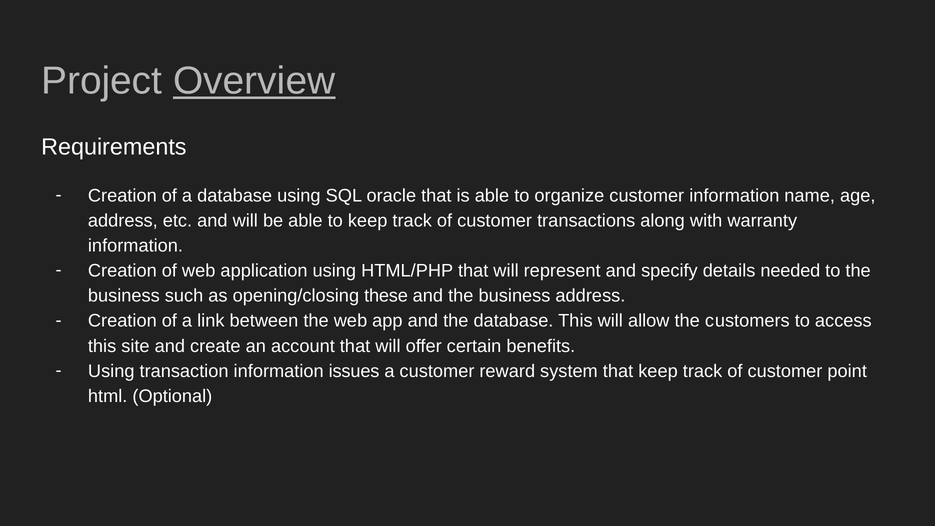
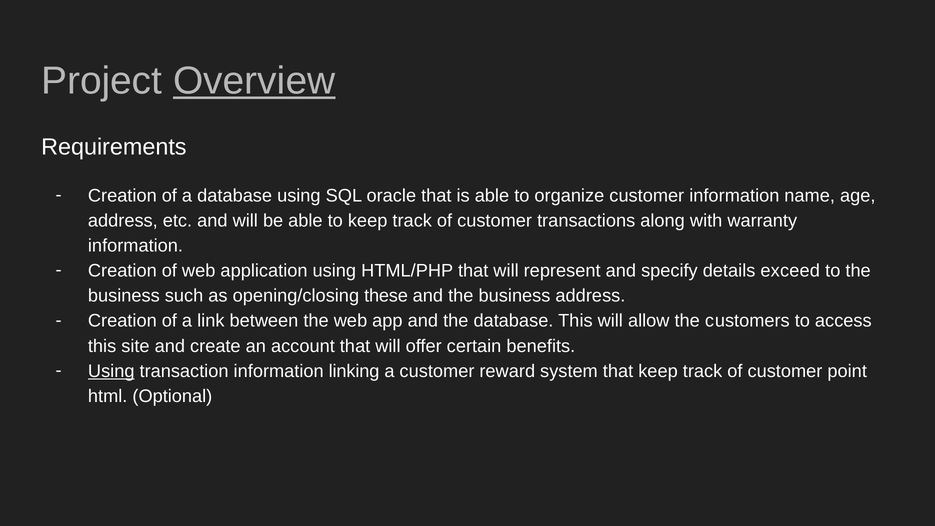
needed: needed -> exceed
Using at (111, 371) underline: none -> present
issues: issues -> linking
